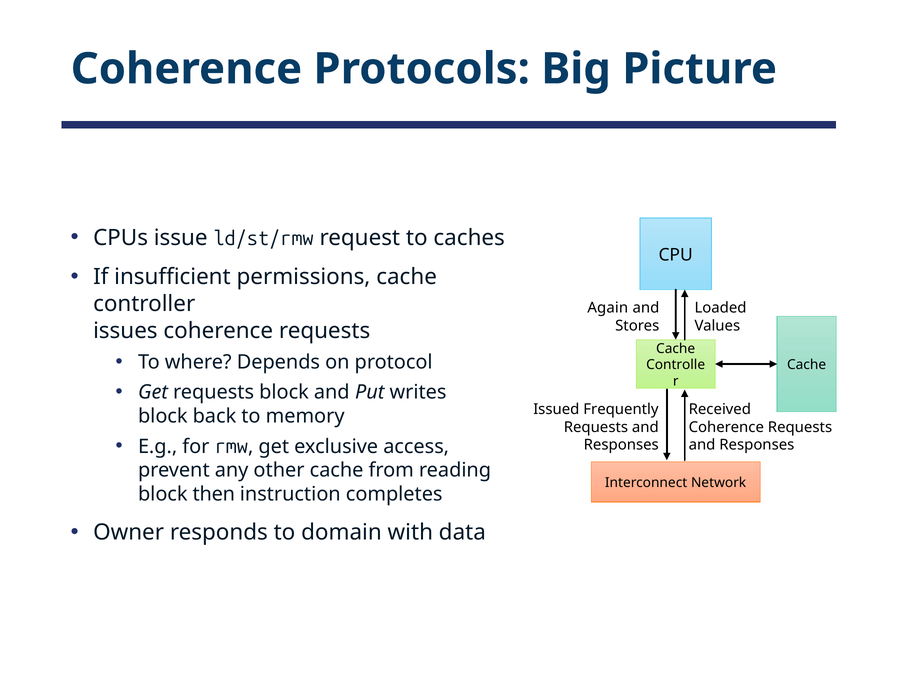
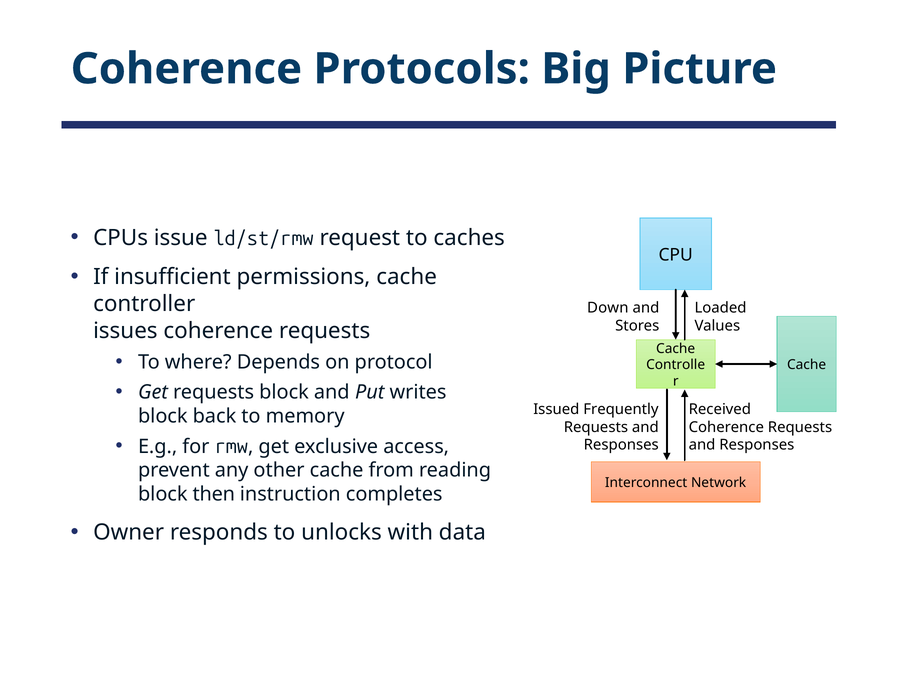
Again: Again -> Down
domain: domain -> unlocks
